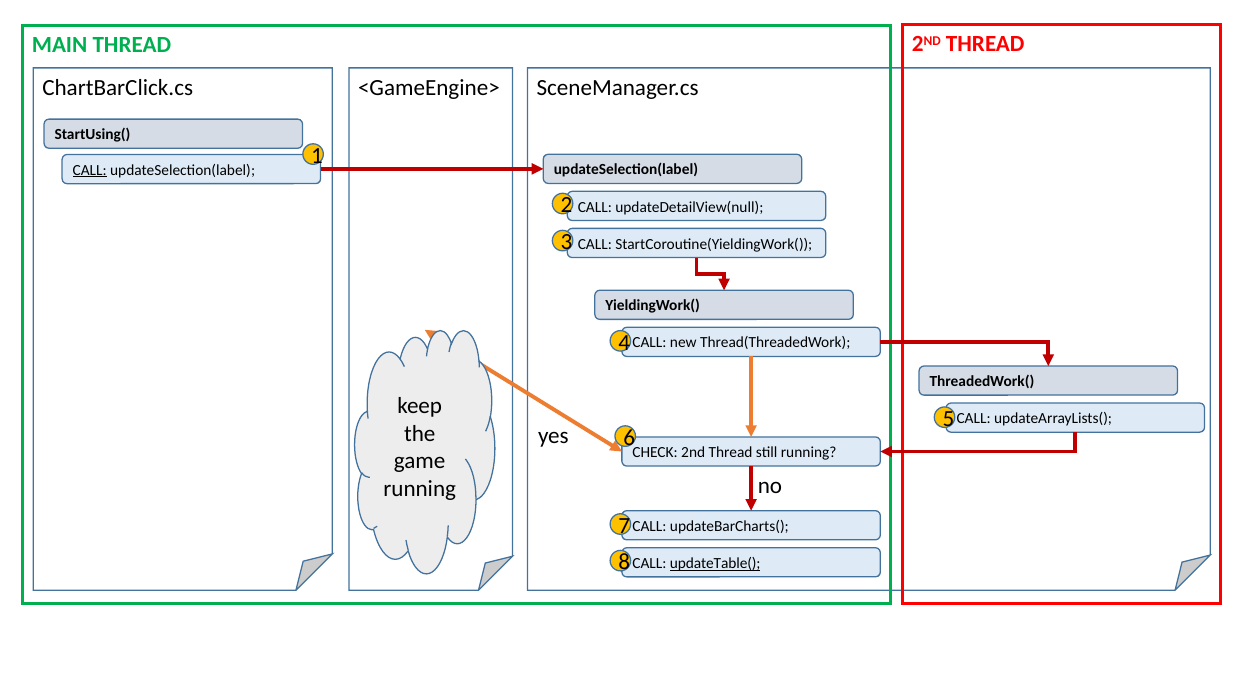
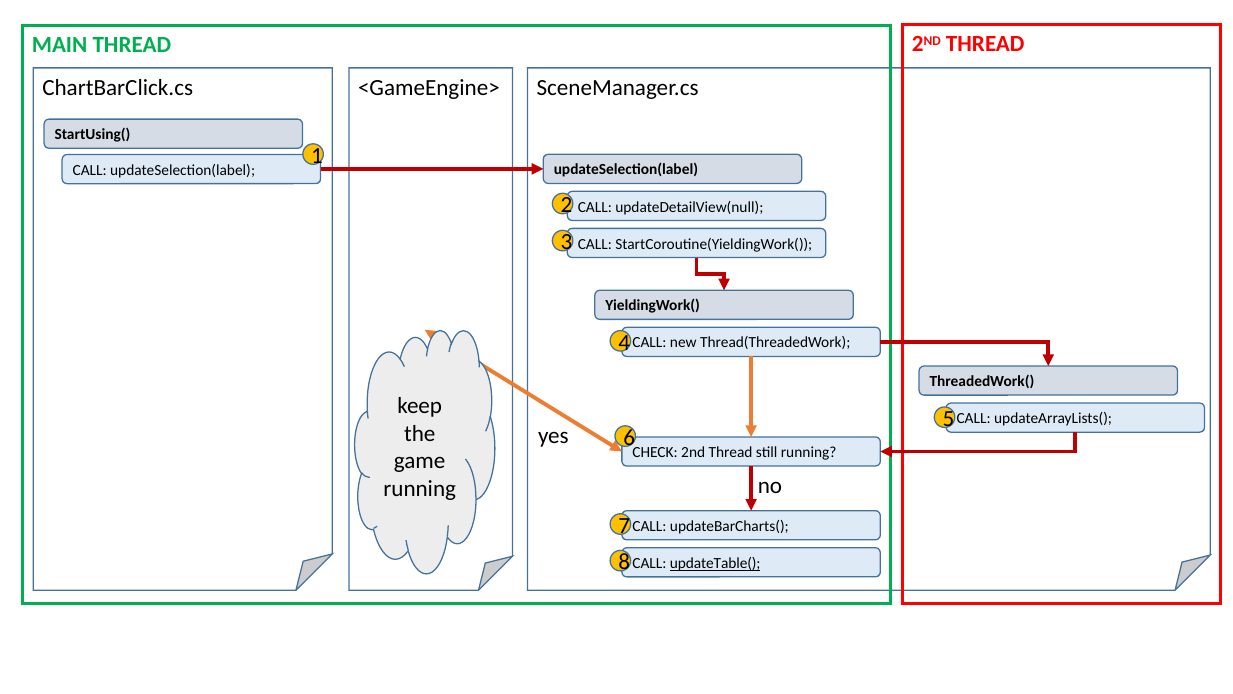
CALL at (90, 170) underline: present -> none
